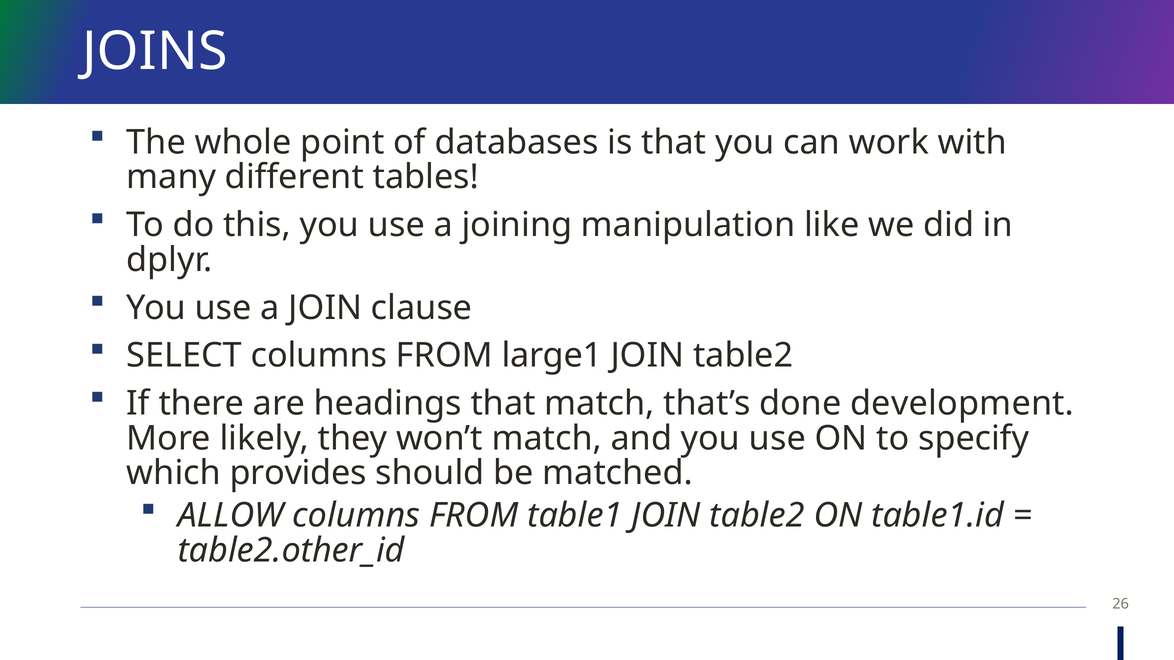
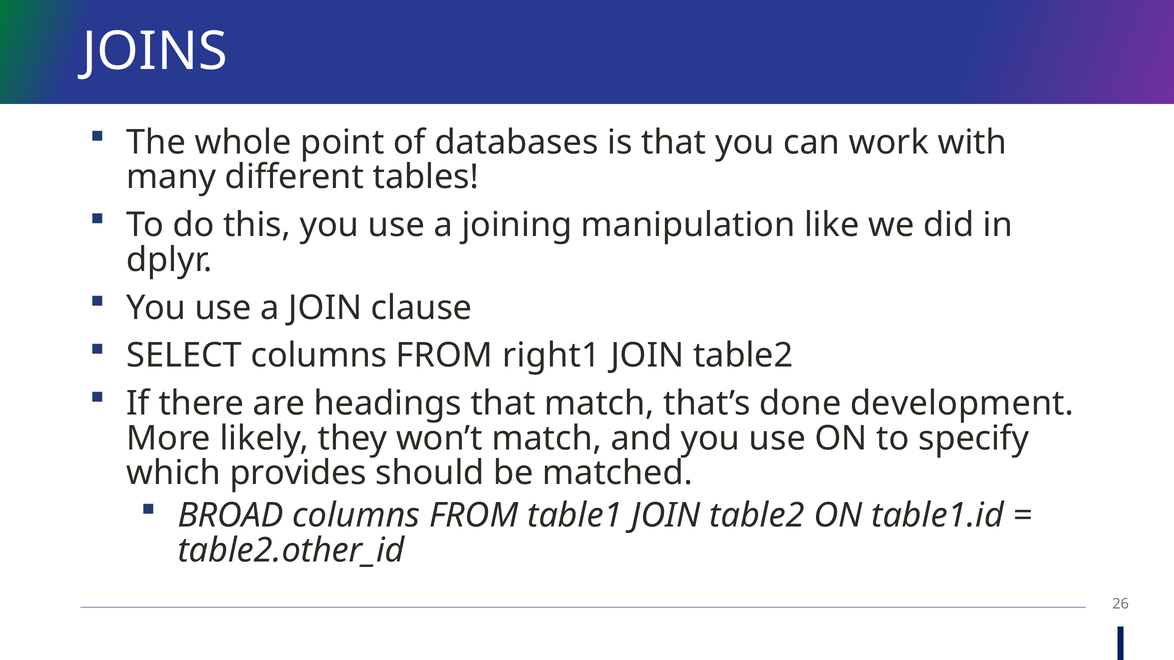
large1: large1 -> right1
ALLOW: ALLOW -> BROAD
